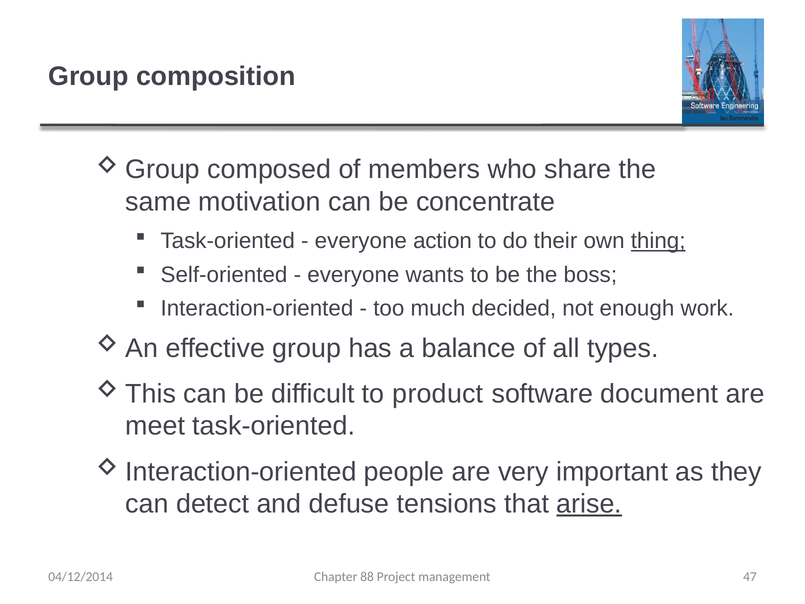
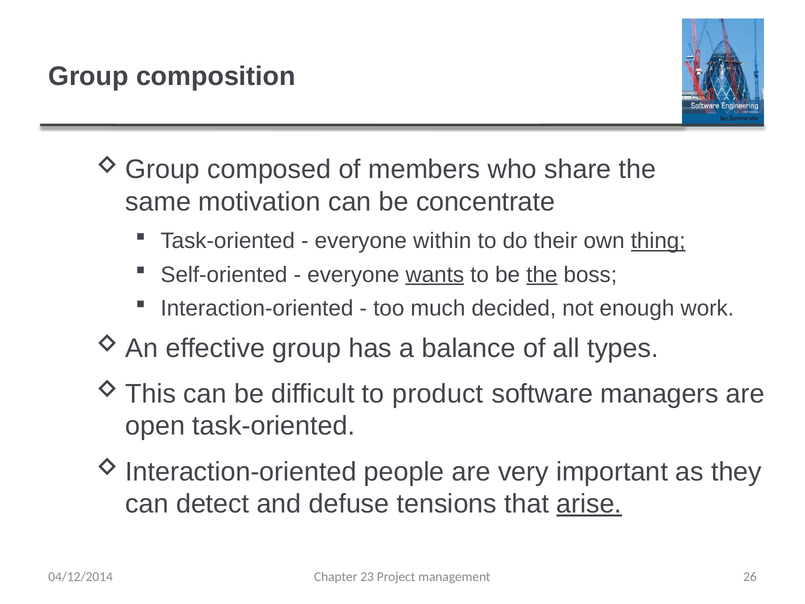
action: action -> within
wants underline: none -> present
the at (542, 275) underline: none -> present
document: document -> managers
meet: meet -> open
88: 88 -> 23
47: 47 -> 26
